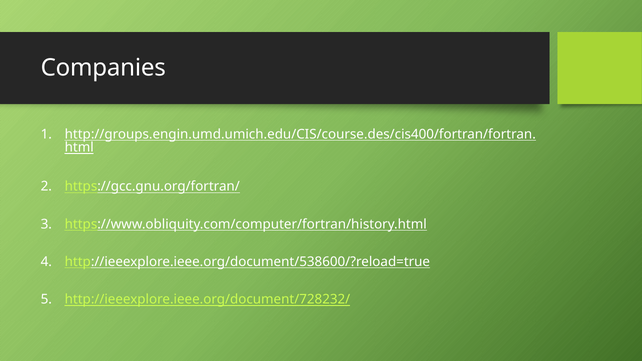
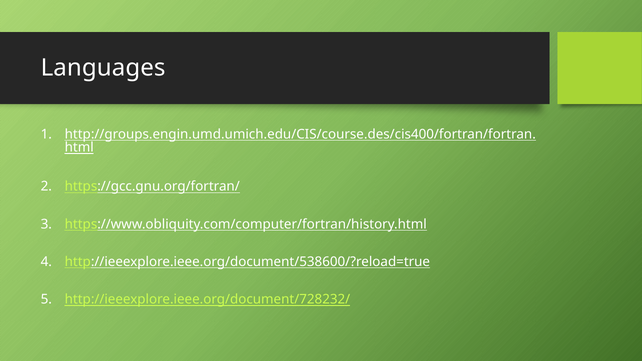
Companies: Companies -> Languages
